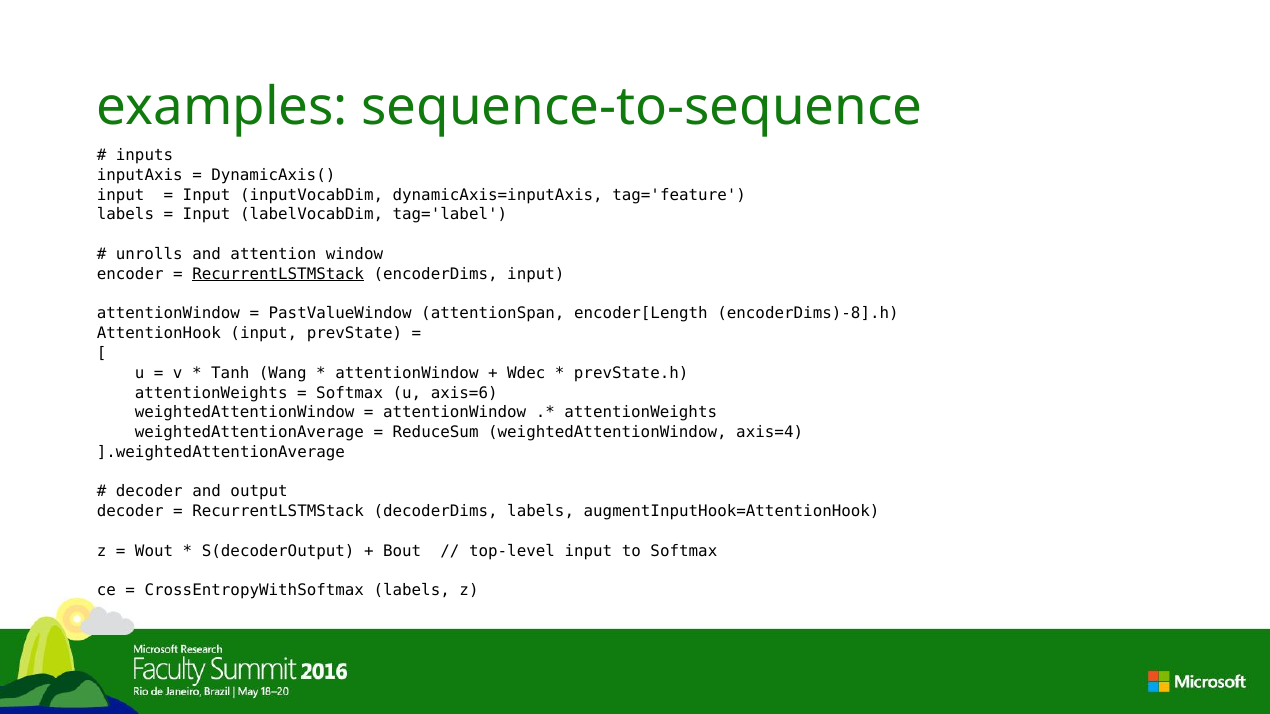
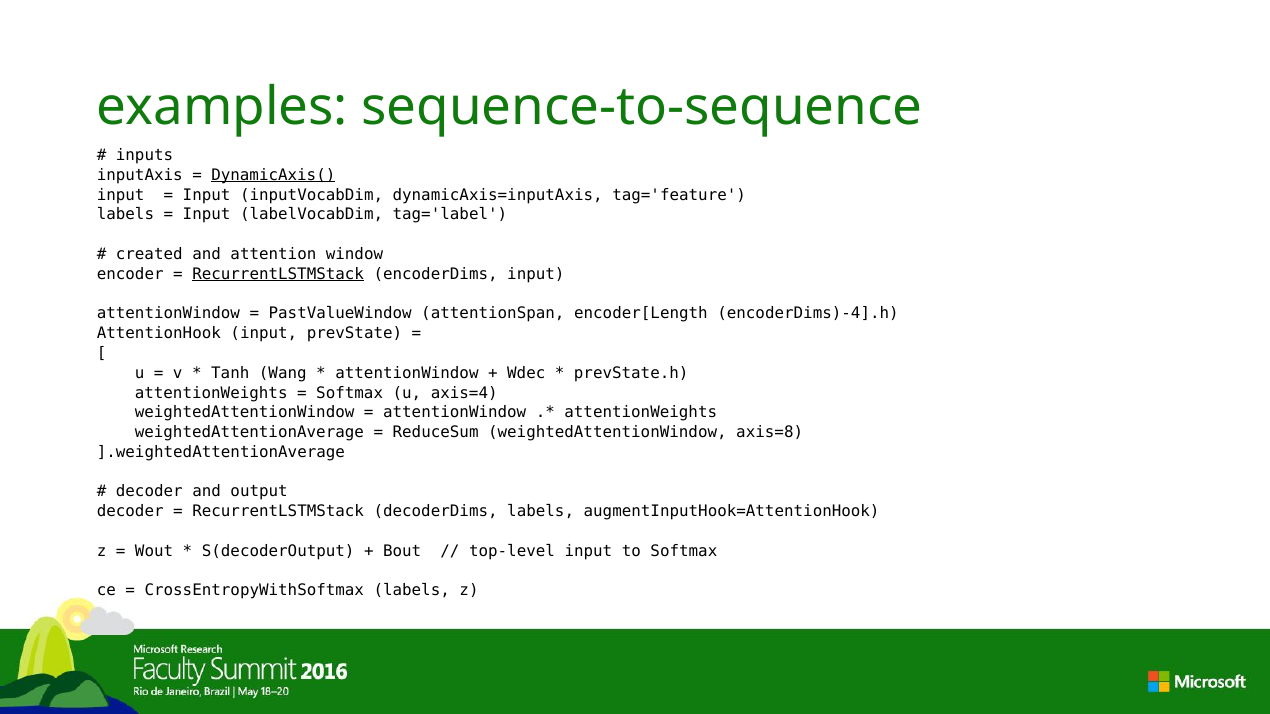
DynamicAxis( underline: none -> present
unrolls: unrolls -> created
encoderDims)-8].h: encoderDims)-8].h -> encoderDims)-4].h
axis=6: axis=6 -> axis=4
axis=4: axis=4 -> axis=8
